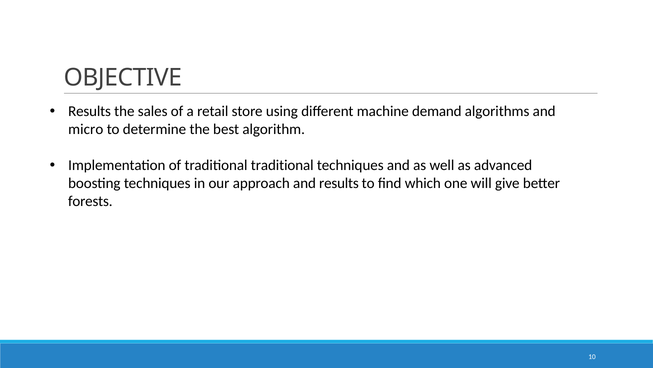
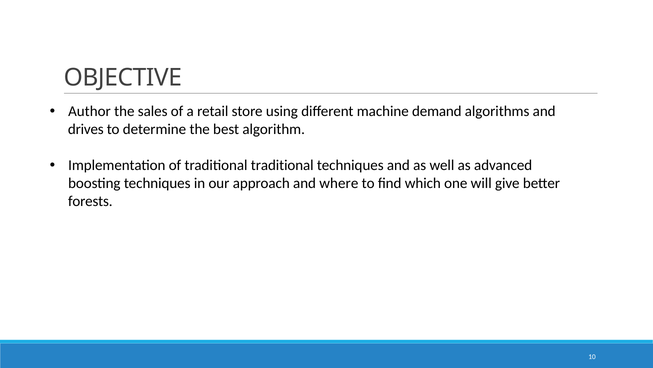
Results at (90, 111): Results -> Author
micro: micro -> drives
and results: results -> where
